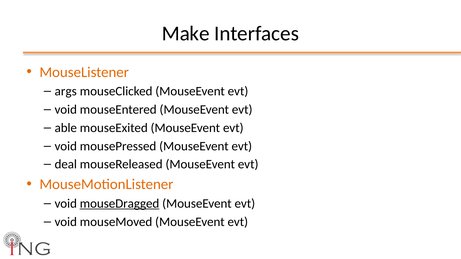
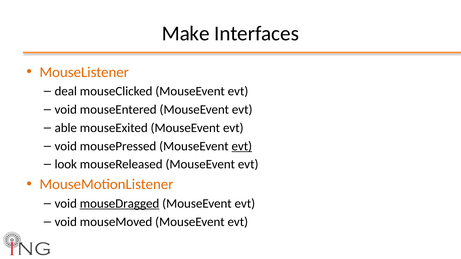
args: args -> deal
evt at (242, 146) underline: none -> present
deal: deal -> look
